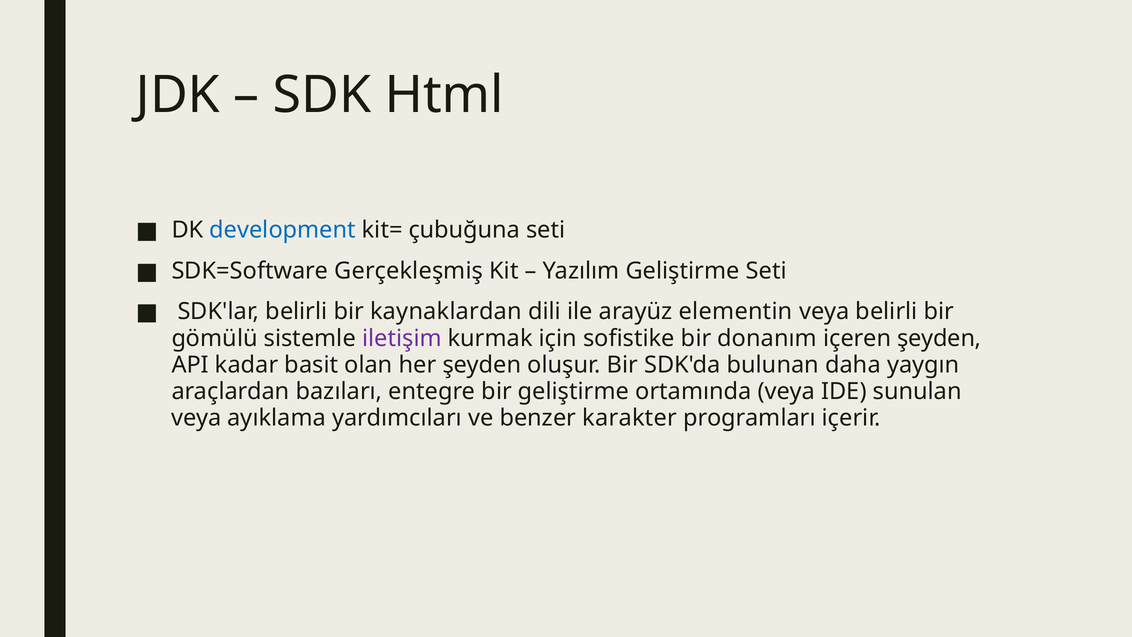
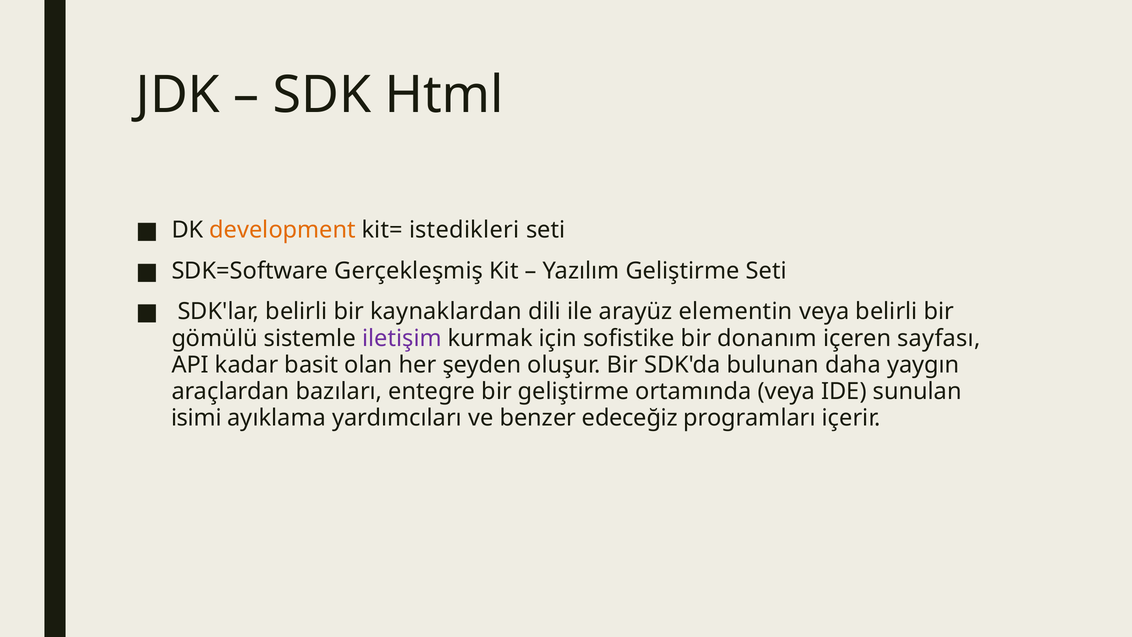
development colour: blue -> orange
çubuğuna: çubuğuna -> istedikleri
içeren şeyden: şeyden -> sayfası
veya at (196, 418): veya -> isimi
karakter: karakter -> edeceğiz
